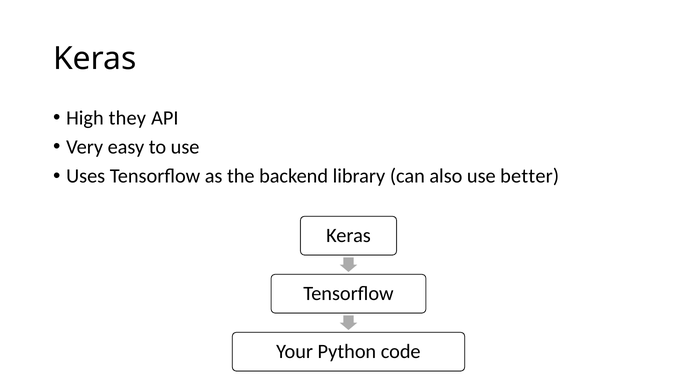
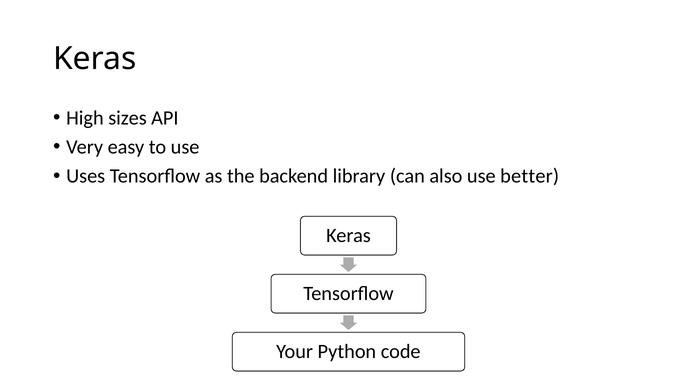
they: they -> sizes
